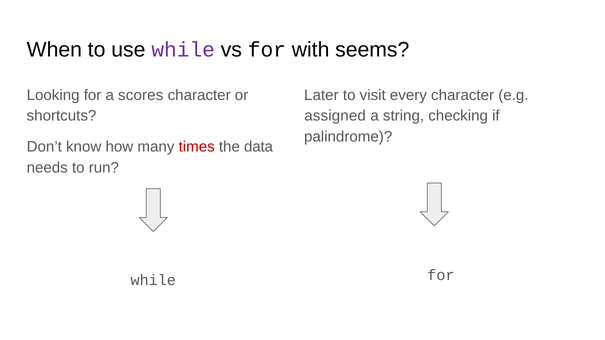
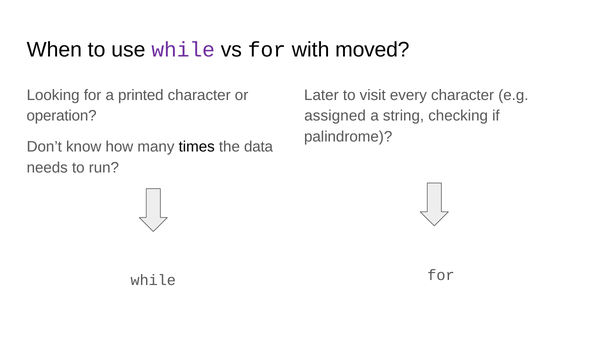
seems: seems -> moved
scores: scores -> printed
shortcuts: shortcuts -> operation
times colour: red -> black
